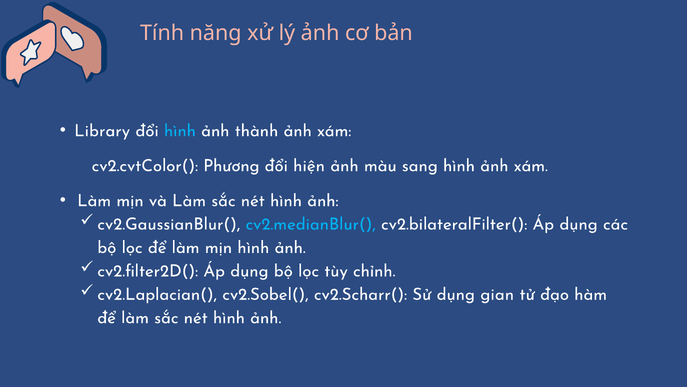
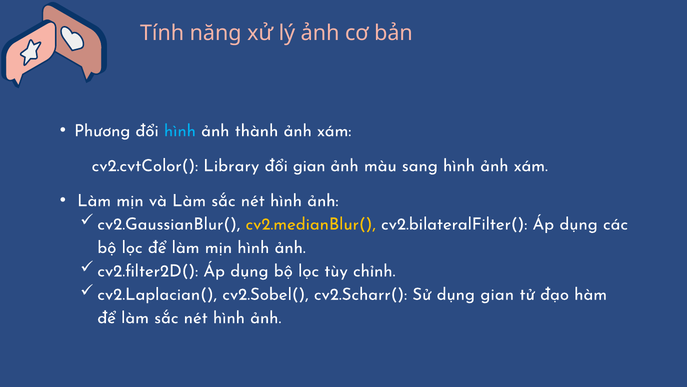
Library: Library -> Phương
Phương: Phương -> Library
đổi hiện: hiện -> gian
cv2.medianBlur( colour: light blue -> yellow
